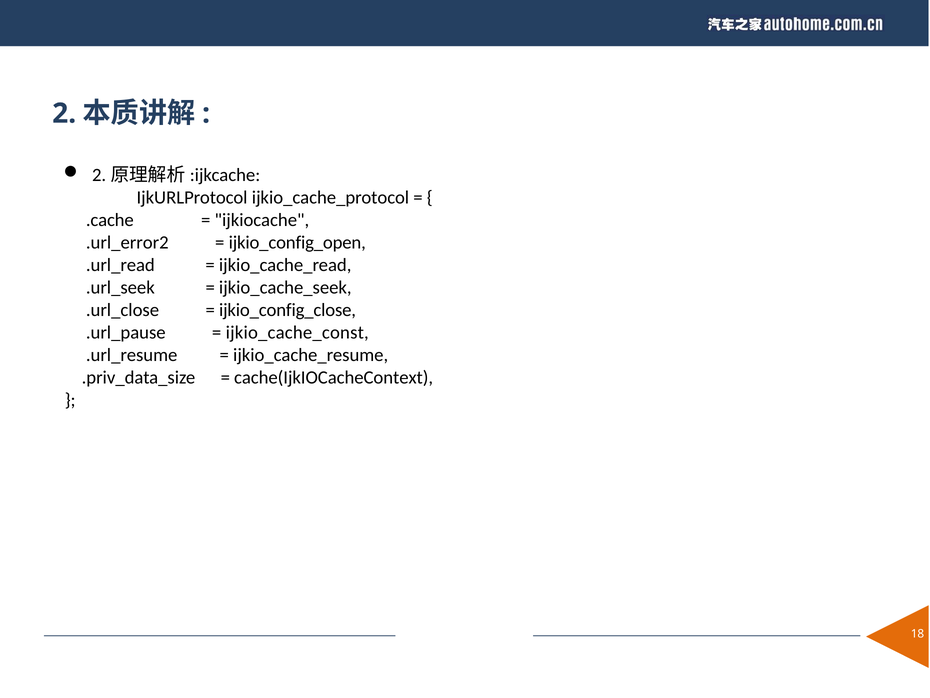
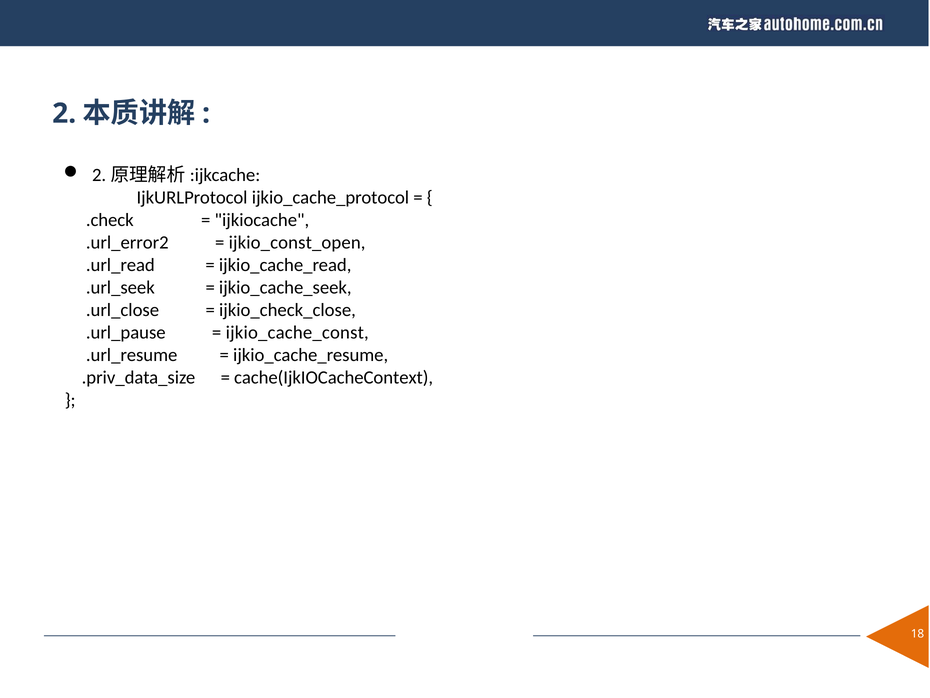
.cache: .cache -> .check
ijkio_config_open: ijkio_config_open -> ijkio_const_open
ijkio_config_close: ijkio_config_close -> ijkio_check_close
